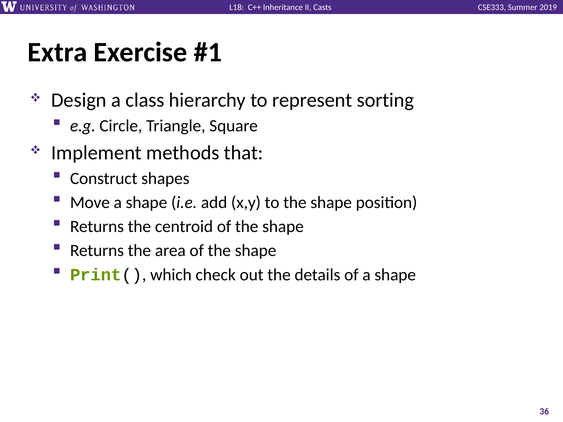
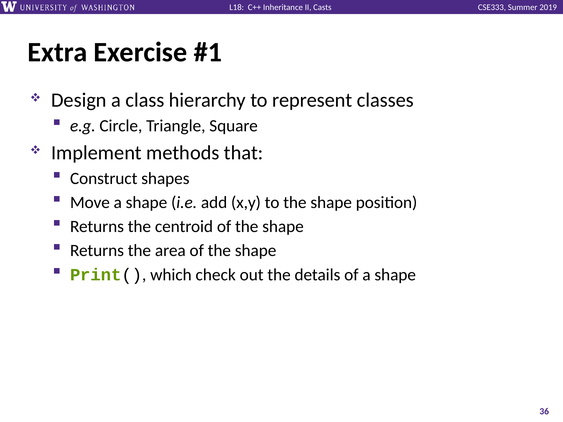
sorting: sorting -> classes
